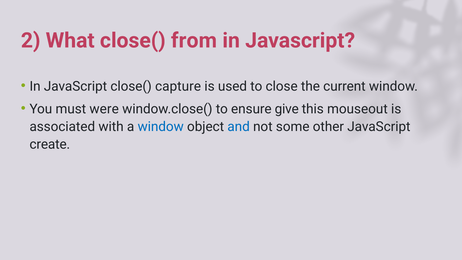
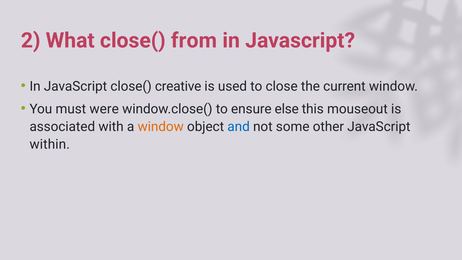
capture: capture -> creative
give: give -> else
window at (161, 127) colour: blue -> orange
create: create -> within
